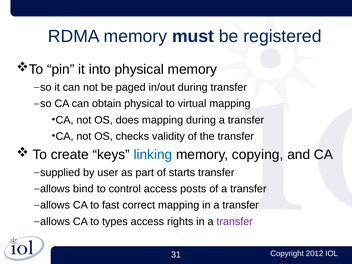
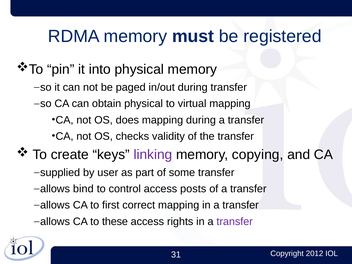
linking colour: blue -> purple
starts: starts -> some
fast: fast -> first
types: types -> these
